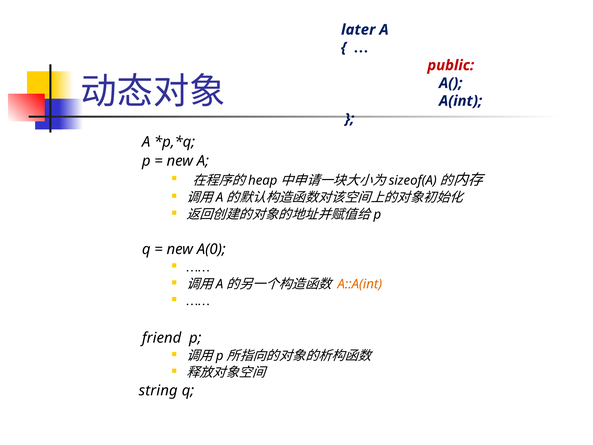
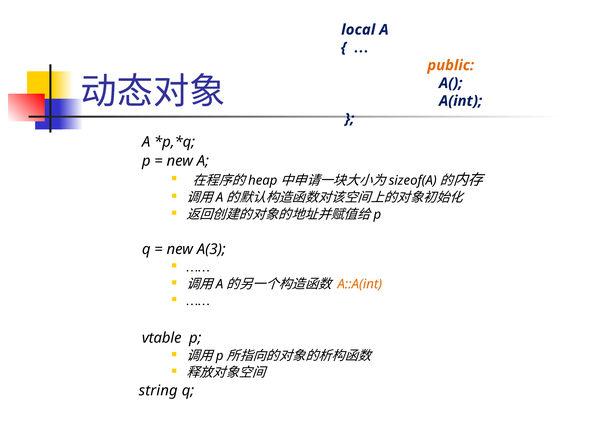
later: later -> local
public colour: red -> orange
A(0: A(0 -> A(3
friend: friend -> vtable
